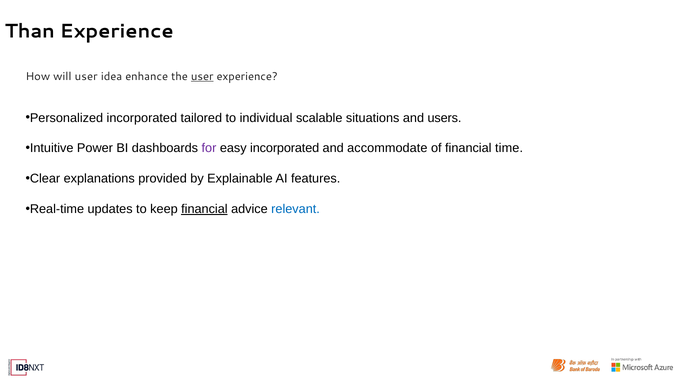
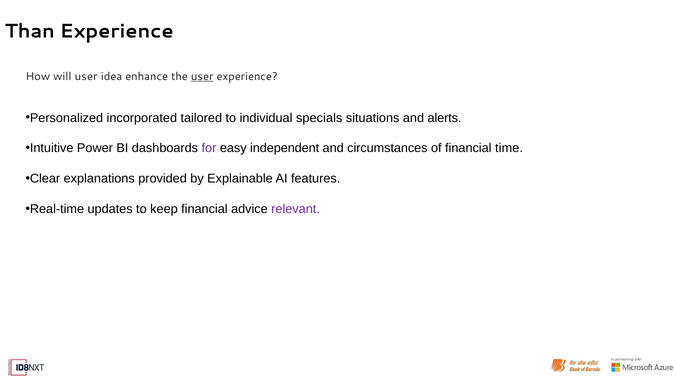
scalable: scalable -> specials
users: users -> alerts
easy incorporated: incorporated -> independent
accommodate: accommodate -> circumstances
financial at (204, 209) underline: present -> none
relevant colour: blue -> purple
